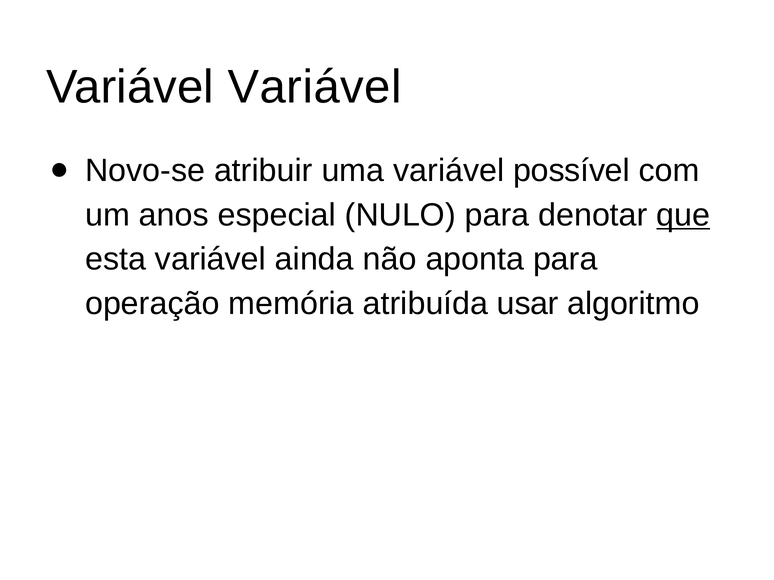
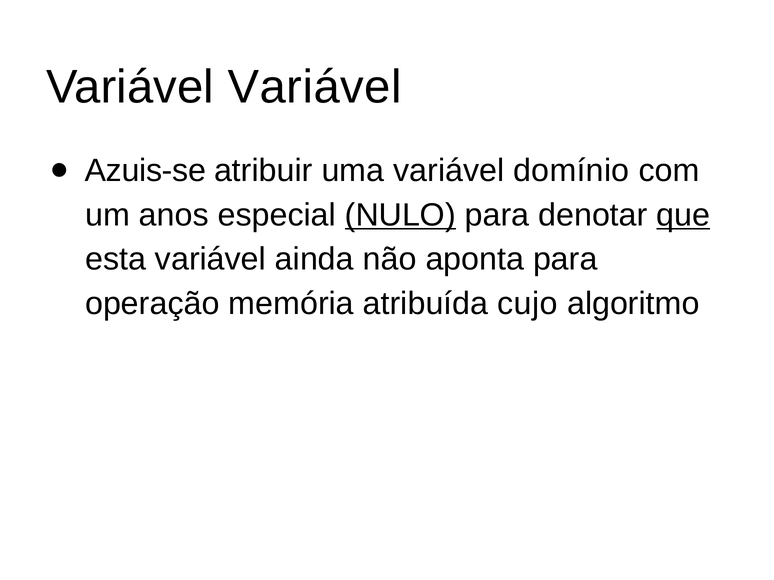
Novo-se: Novo-se -> Azuis-se
possível: possível -> domínio
NULO underline: none -> present
usar: usar -> cujo
